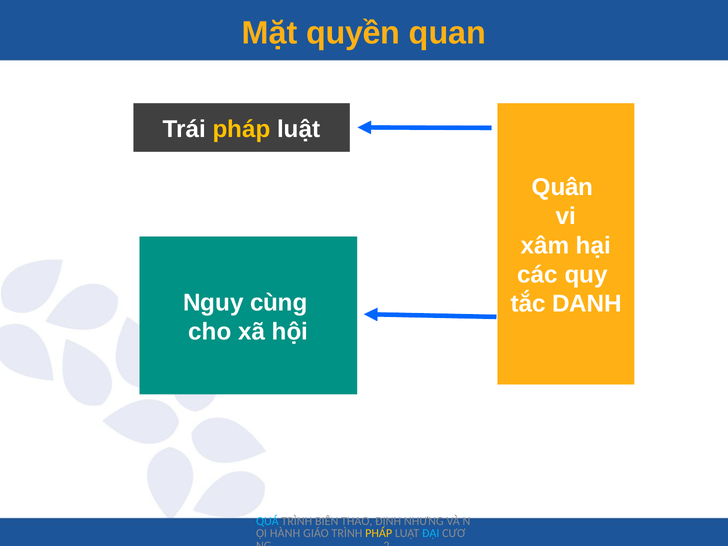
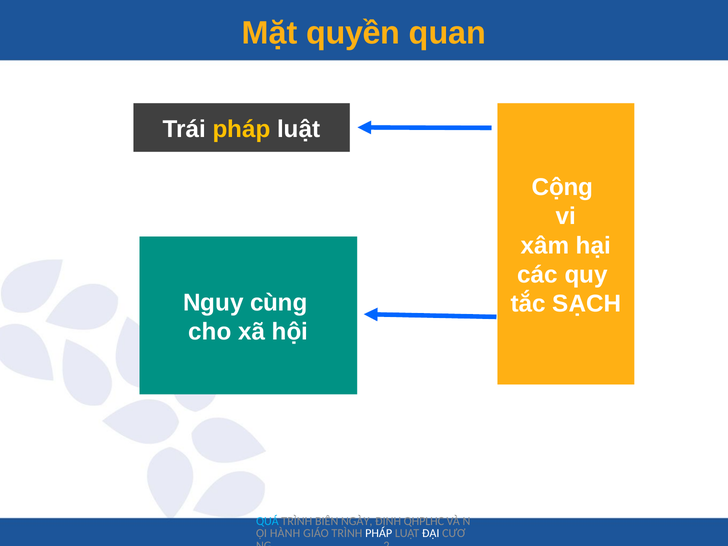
Quân: Quân -> Cộng
DANH: DANH -> SẠCH
THAO: THAO -> NGÀY
NHƯNG: NHƯNG -> QHPLHC
PHÁP at (379, 533) colour: yellow -> white
ĐẠI colour: light blue -> white
